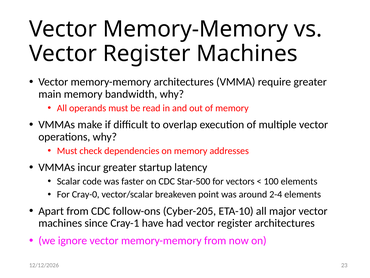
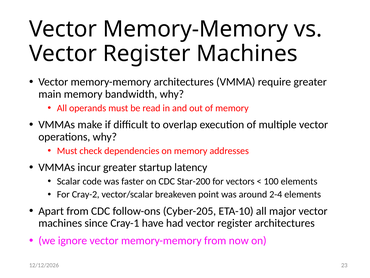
Star-500: Star-500 -> Star-200
Cray-0: Cray-0 -> Cray-2
